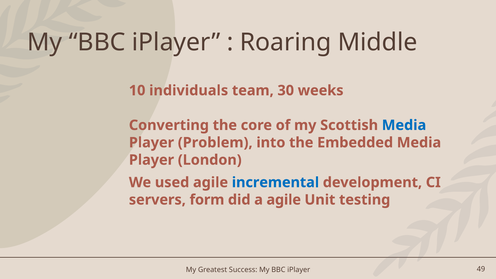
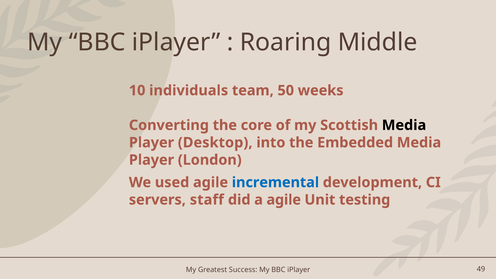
30: 30 -> 50
Media at (404, 125) colour: blue -> black
Problem: Problem -> Desktop
form: form -> staff
